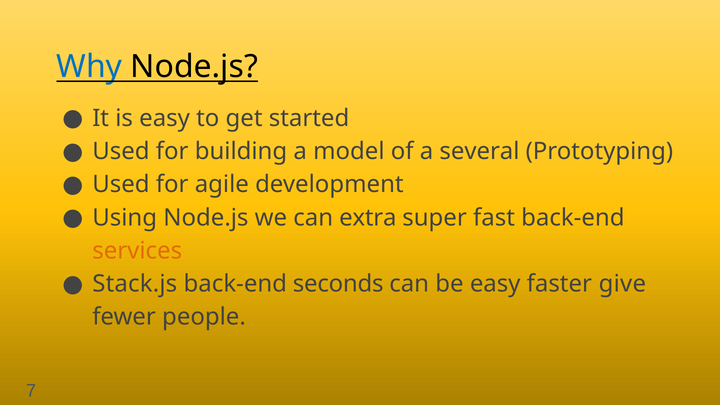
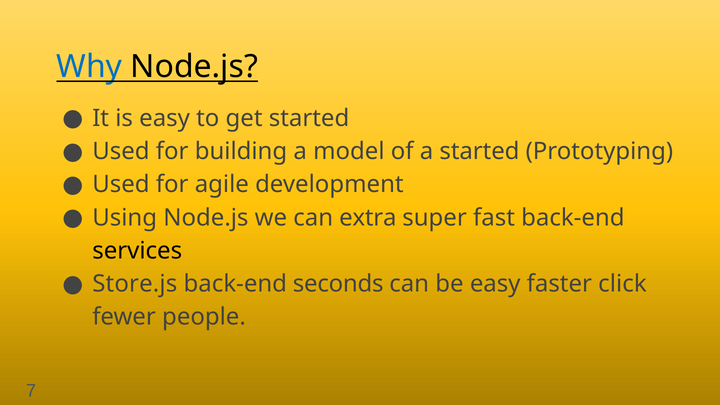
a several: several -> started
services colour: orange -> black
Stack.js: Stack.js -> Store.js
give: give -> click
